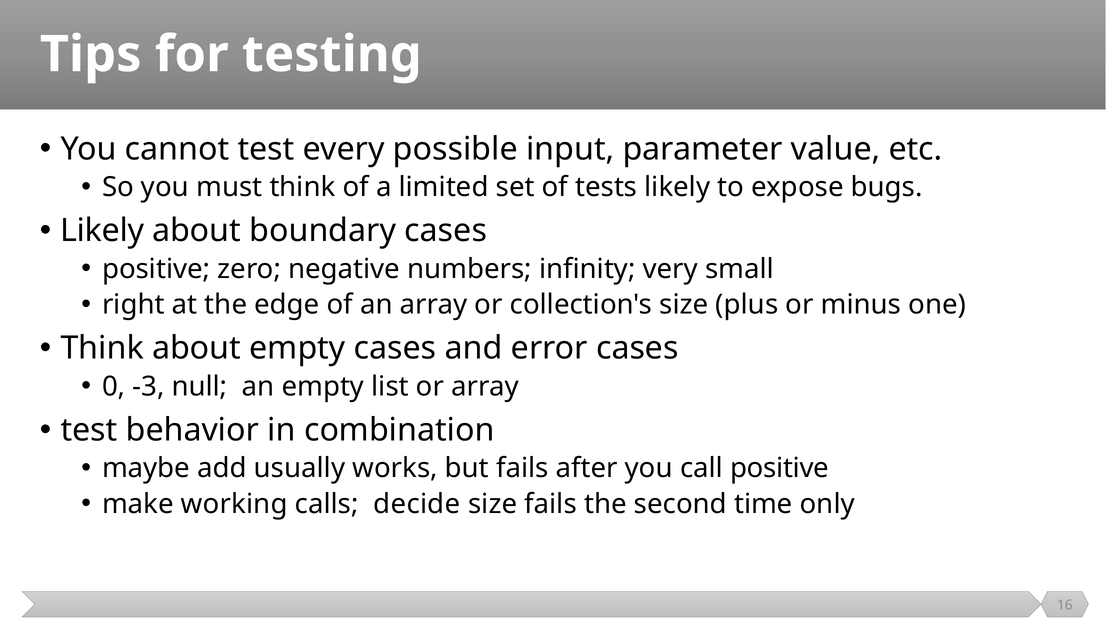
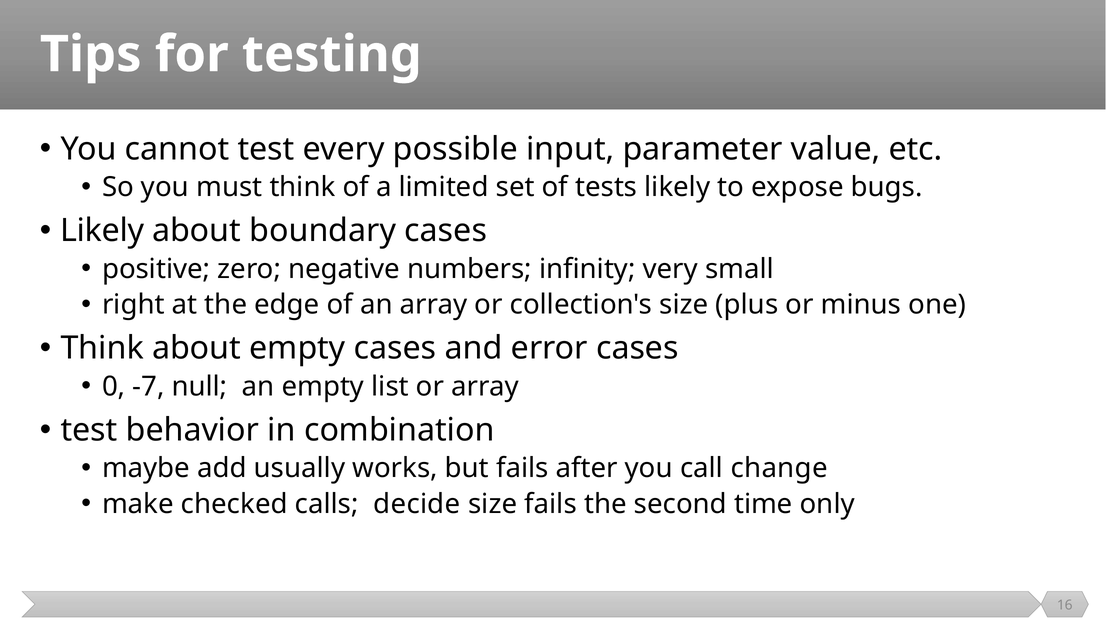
-3: -3 -> -7
call positive: positive -> change
working: working -> checked
